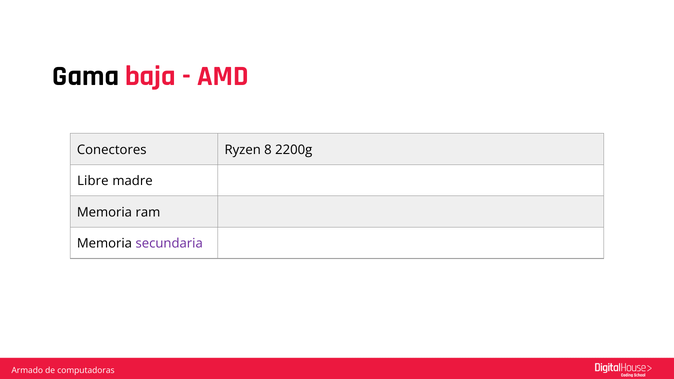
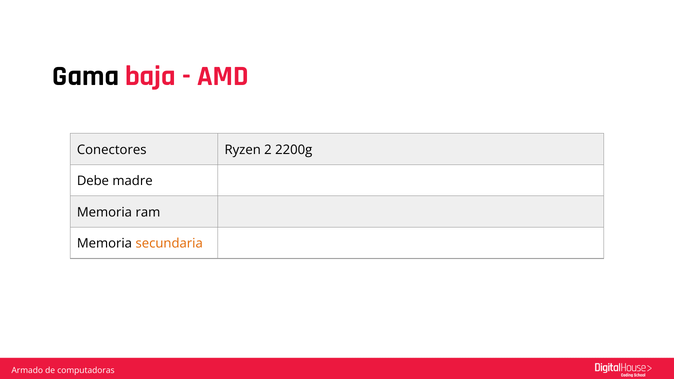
8: 8 -> 2
Libre: Libre -> Debe
secundaria colour: purple -> orange
